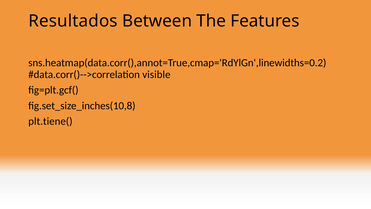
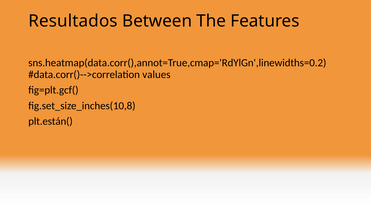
visible: visible -> values
plt.tiene(: plt.tiene( -> plt.están(
